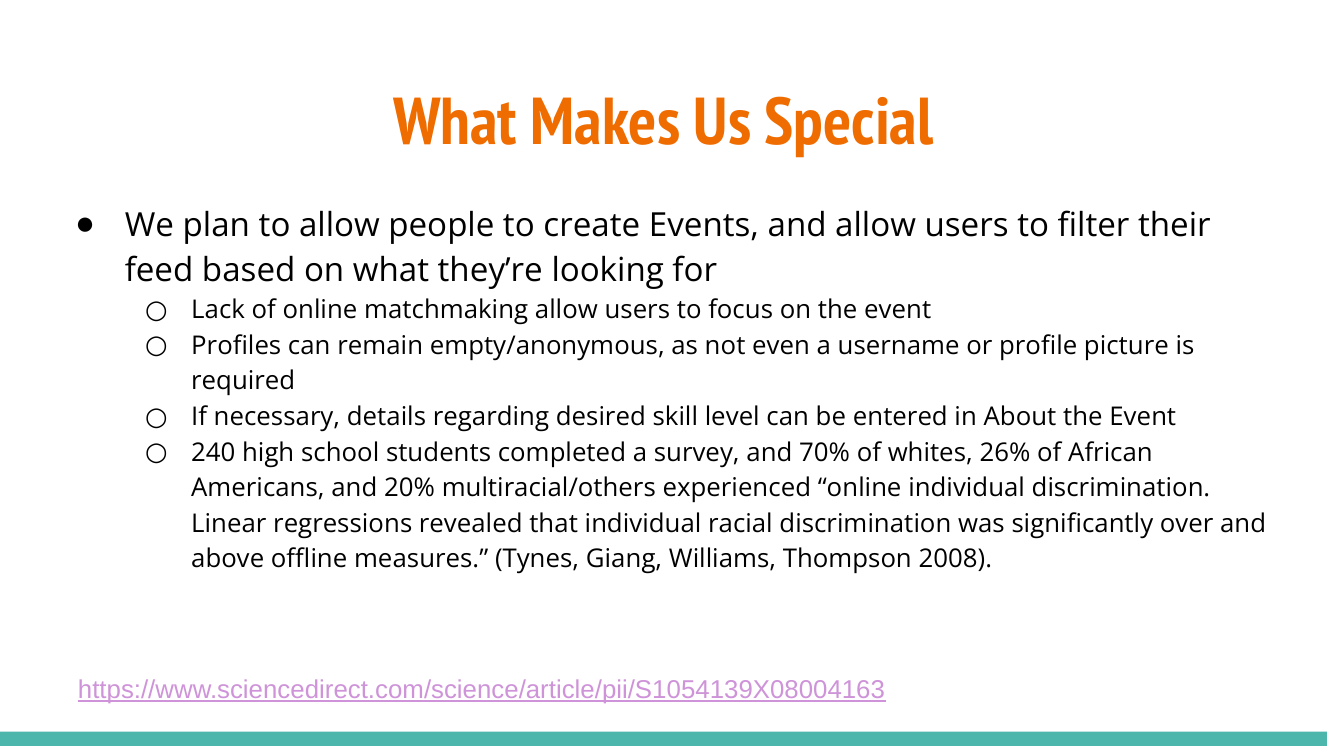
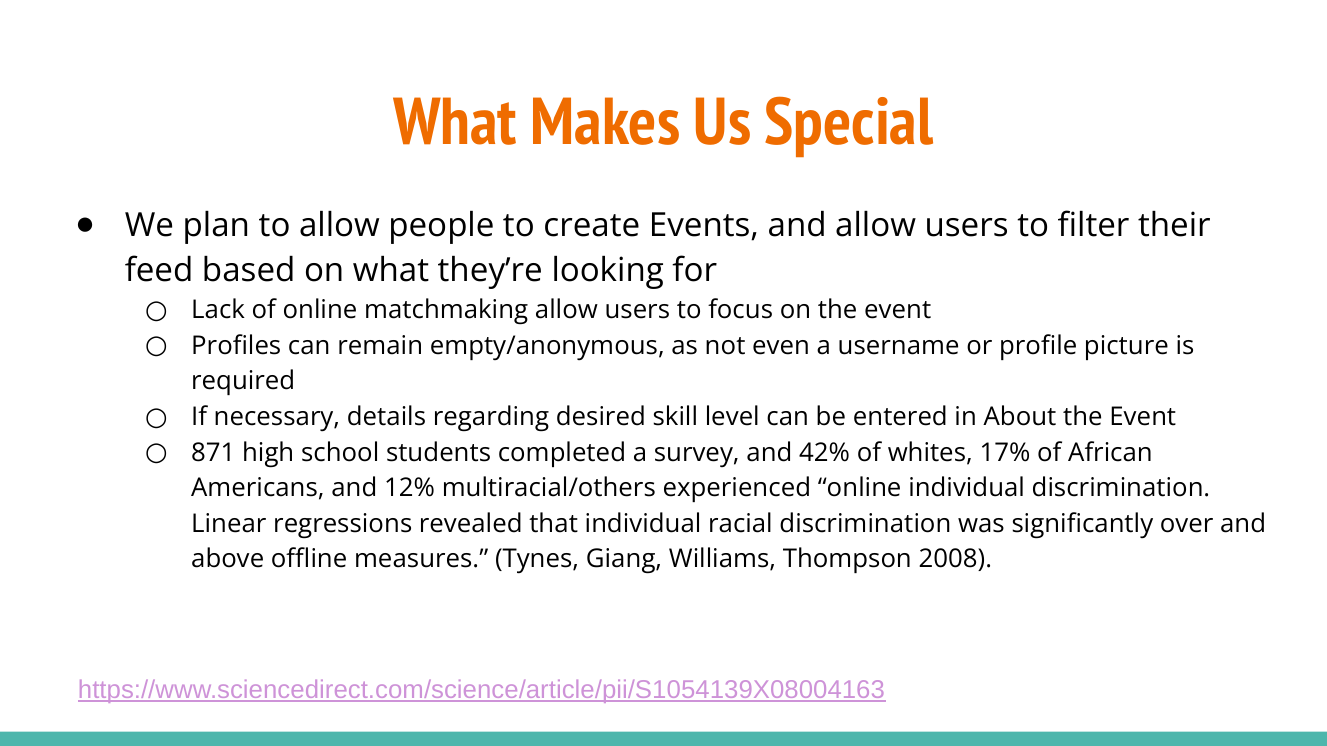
240: 240 -> 871
70%: 70% -> 42%
26%: 26% -> 17%
20%: 20% -> 12%
